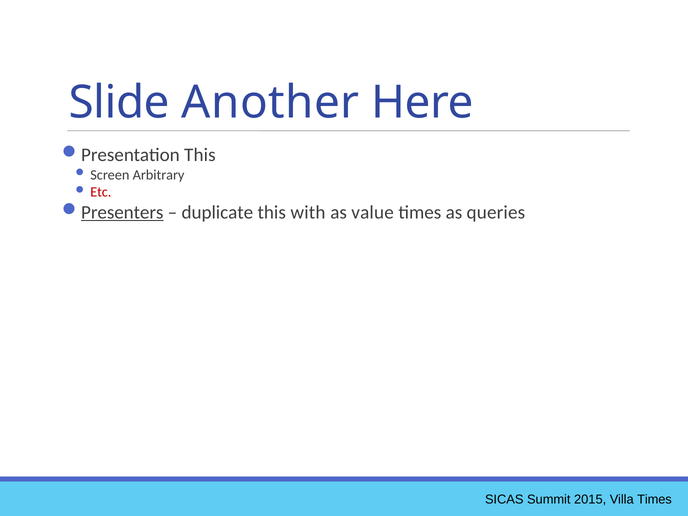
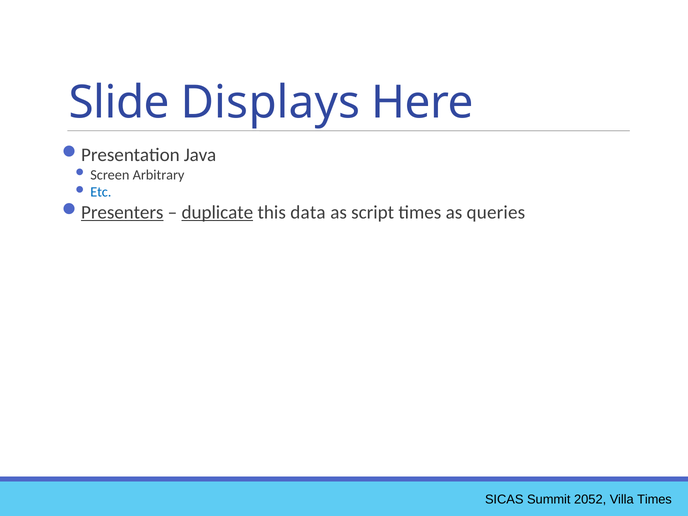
Another: Another -> Displays
Presentation This: This -> Java
Etc colour: red -> blue
duplicate underline: none -> present
with: with -> data
value: value -> script
2015: 2015 -> 2052
